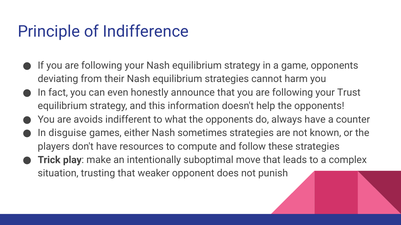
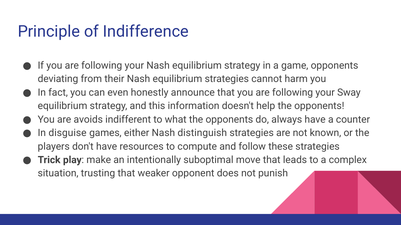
Trust: Trust -> Sway
sometimes: sometimes -> distinguish
